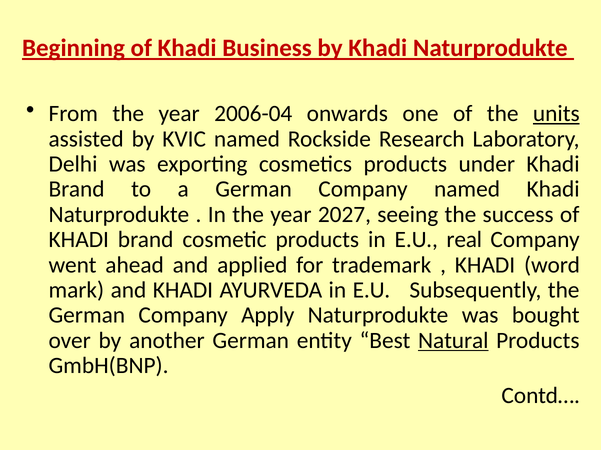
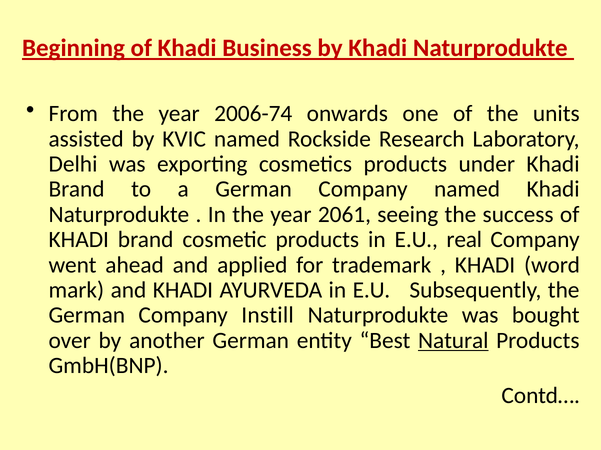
2006-04: 2006-04 -> 2006-74
units underline: present -> none
2027: 2027 -> 2061
Apply: Apply -> Instill
